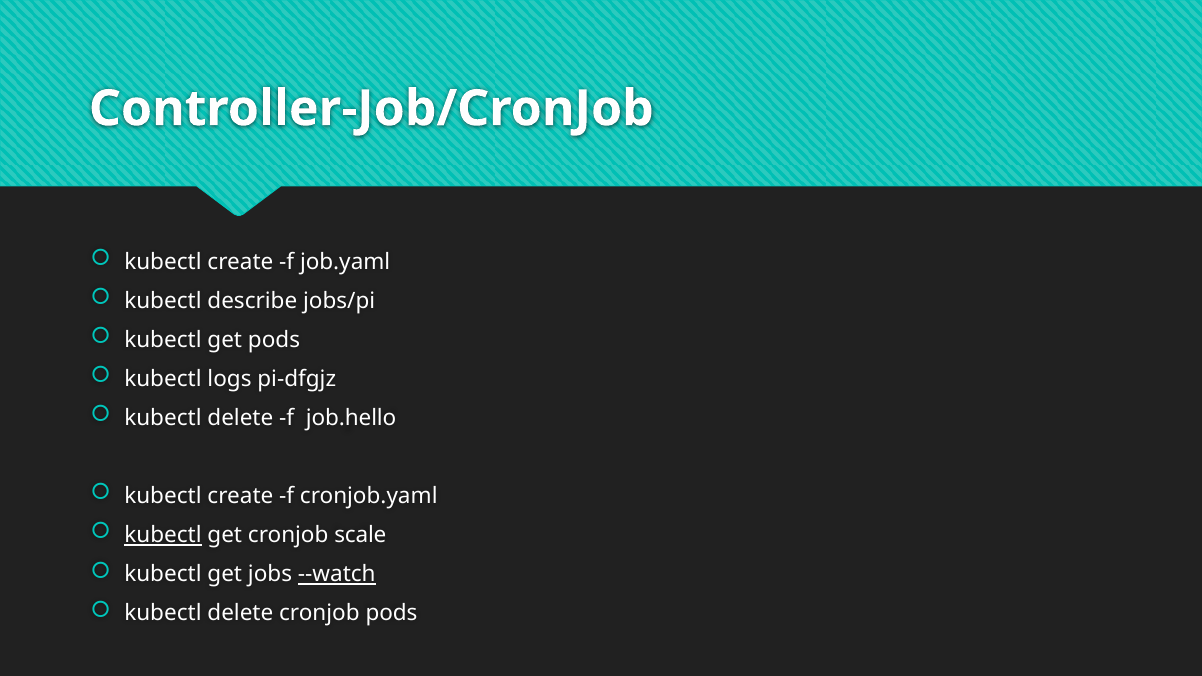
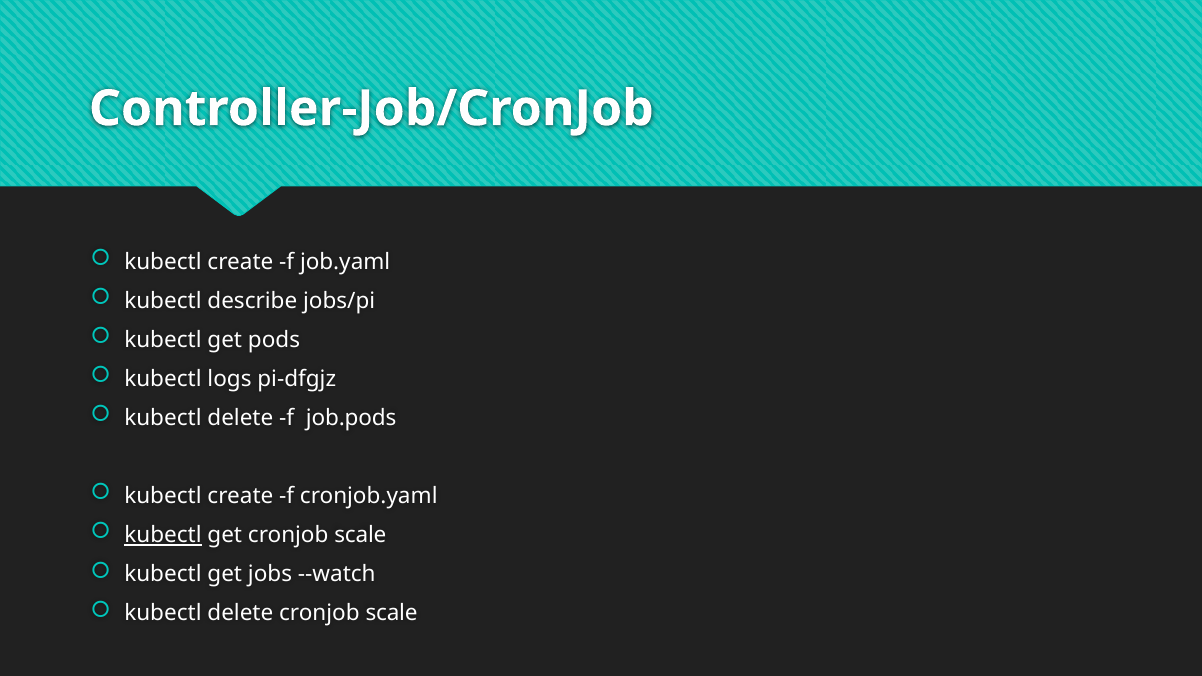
job.hello: job.hello -> job.pods
--watch underline: present -> none
delete cronjob pods: pods -> scale
